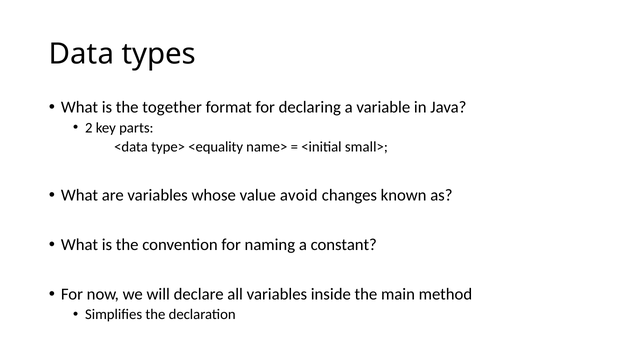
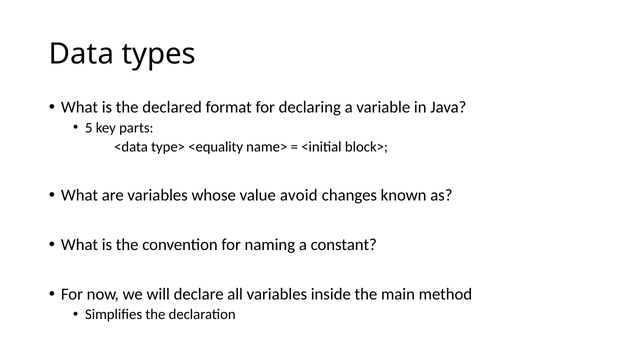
together: together -> declared
2: 2 -> 5
small>: small> -> block>
